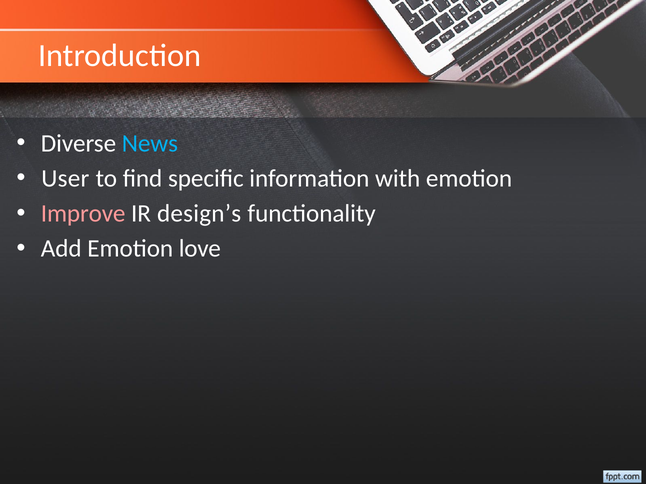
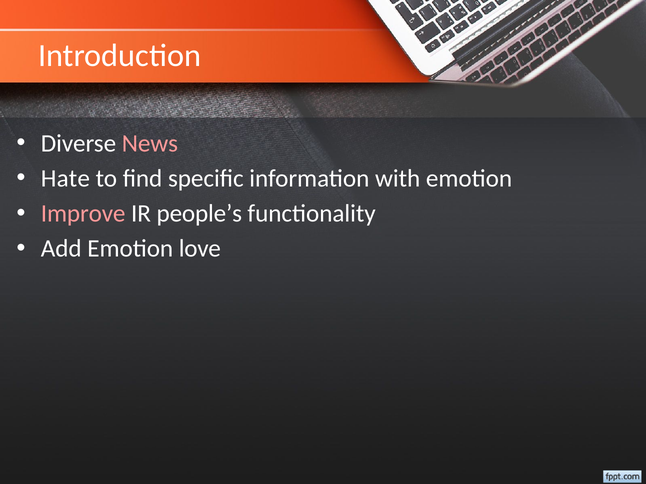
News colour: light blue -> pink
User: User -> Hate
design’s: design’s -> people’s
